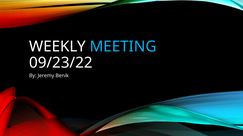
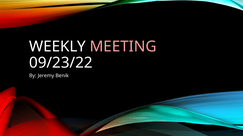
MEETING colour: light blue -> pink
